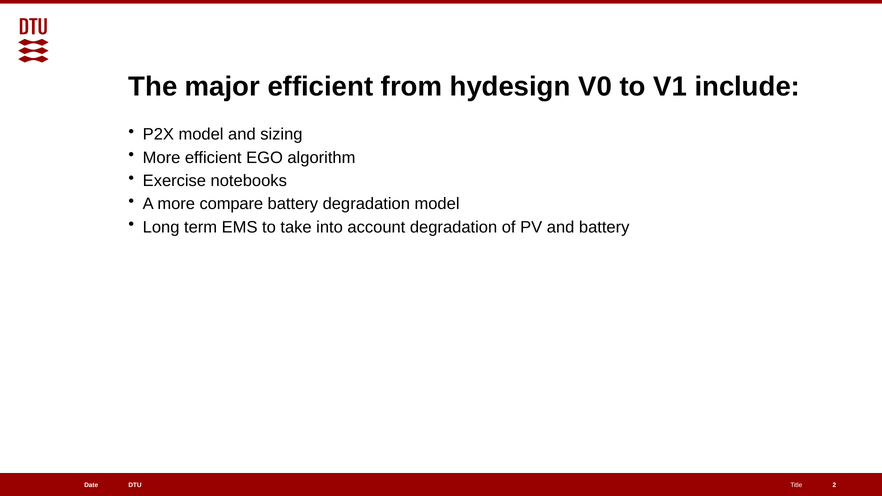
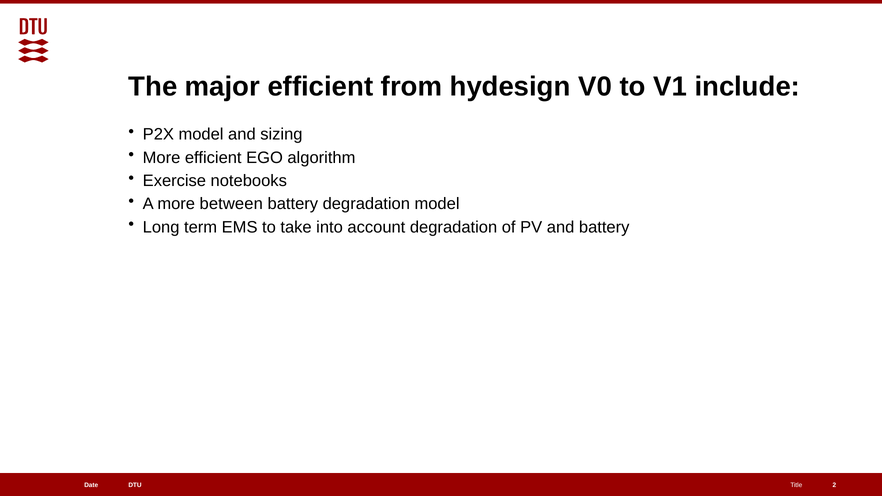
compare: compare -> between
